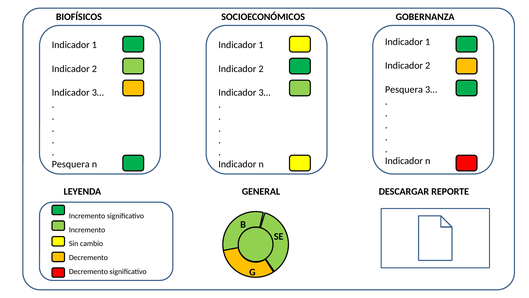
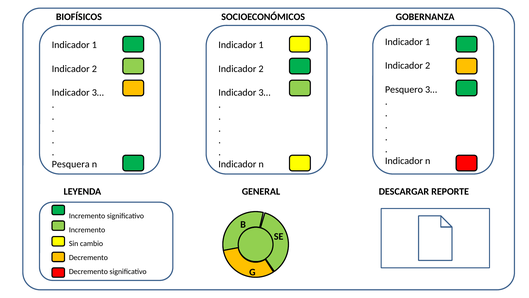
Pesquera at (404, 89): Pesquera -> Pesquero
